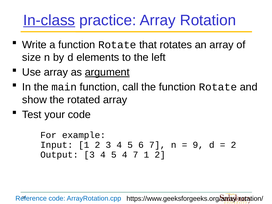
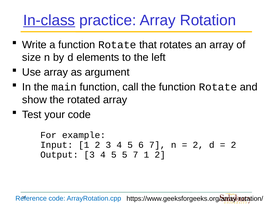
argument underline: present -> none
9 at (198, 145): 9 -> 2
5 4: 4 -> 5
